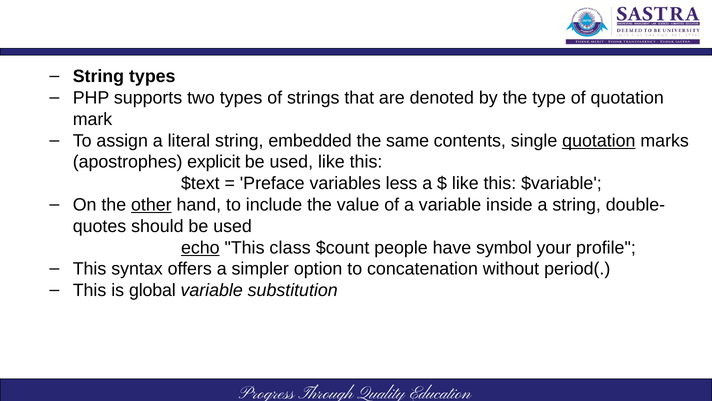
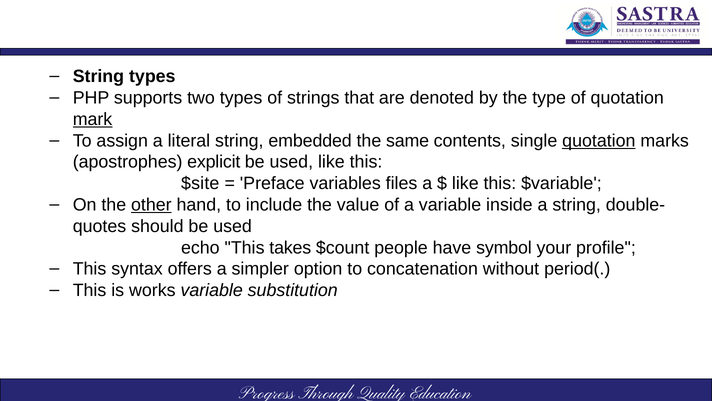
mark underline: none -> present
$text: $text -> $site
less: less -> files
echo underline: present -> none
class: class -> takes
global: global -> works
